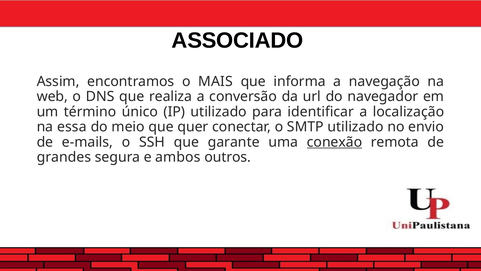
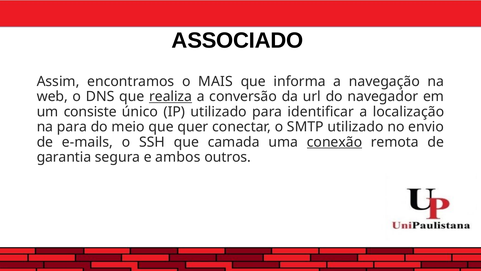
realiza underline: none -> present
término: término -> consiste
na essa: essa -> para
garante: garante -> camada
grandes: grandes -> garantia
